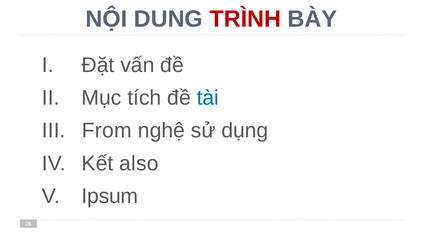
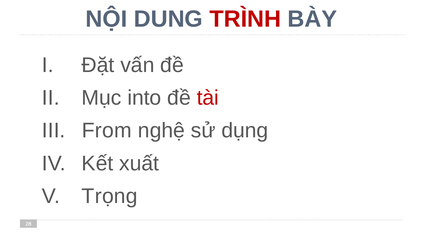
tích: tích -> into
tài colour: blue -> red
also: also -> xuất
Ipsum: Ipsum -> Trọng
